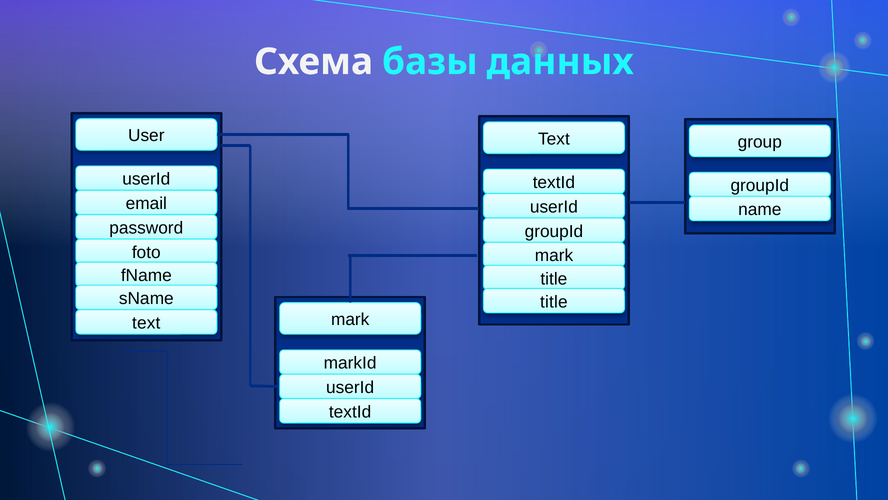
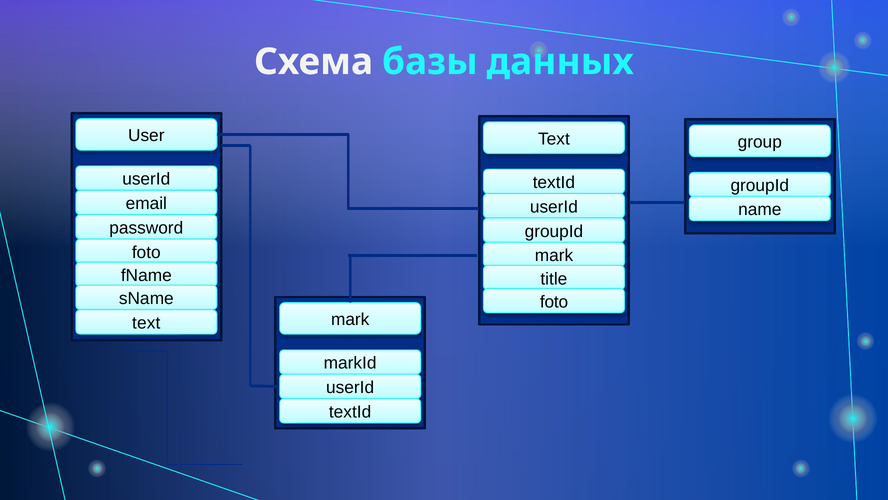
title at (554, 302): title -> foto
